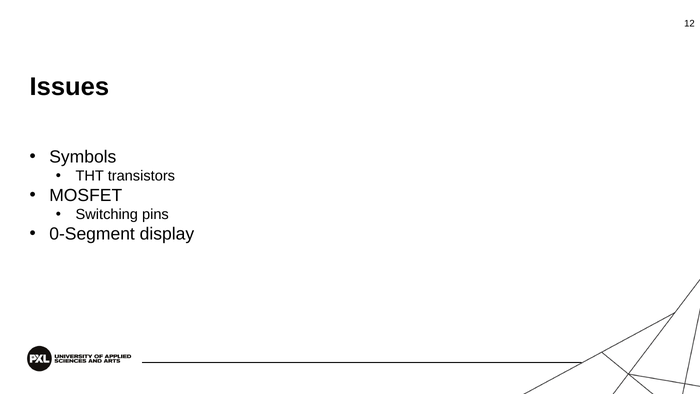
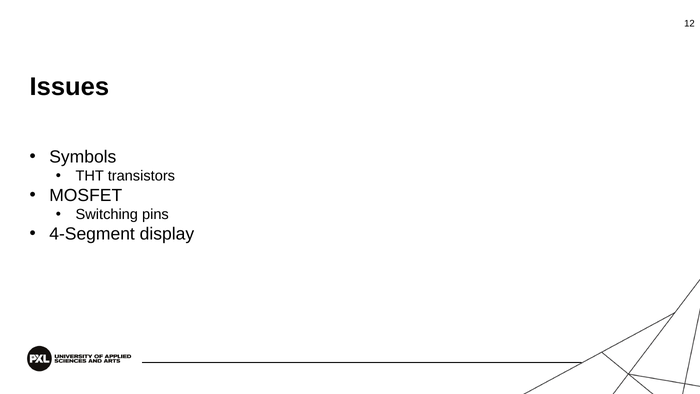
0-Segment: 0-Segment -> 4-Segment
